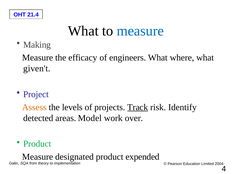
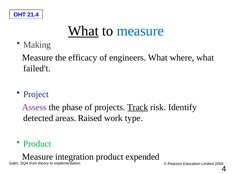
What at (83, 31) underline: none -> present
given't: given't -> failed't
Assess colour: orange -> purple
levels: levels -> phase
Model: Model -> Raised
over: over -> type
designated: designated -> integration
